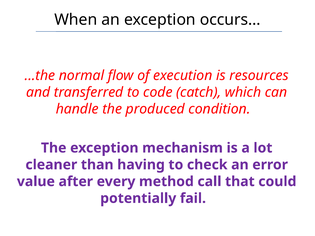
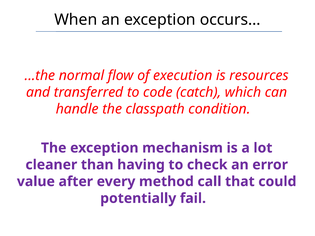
produced: produced -> classpath
